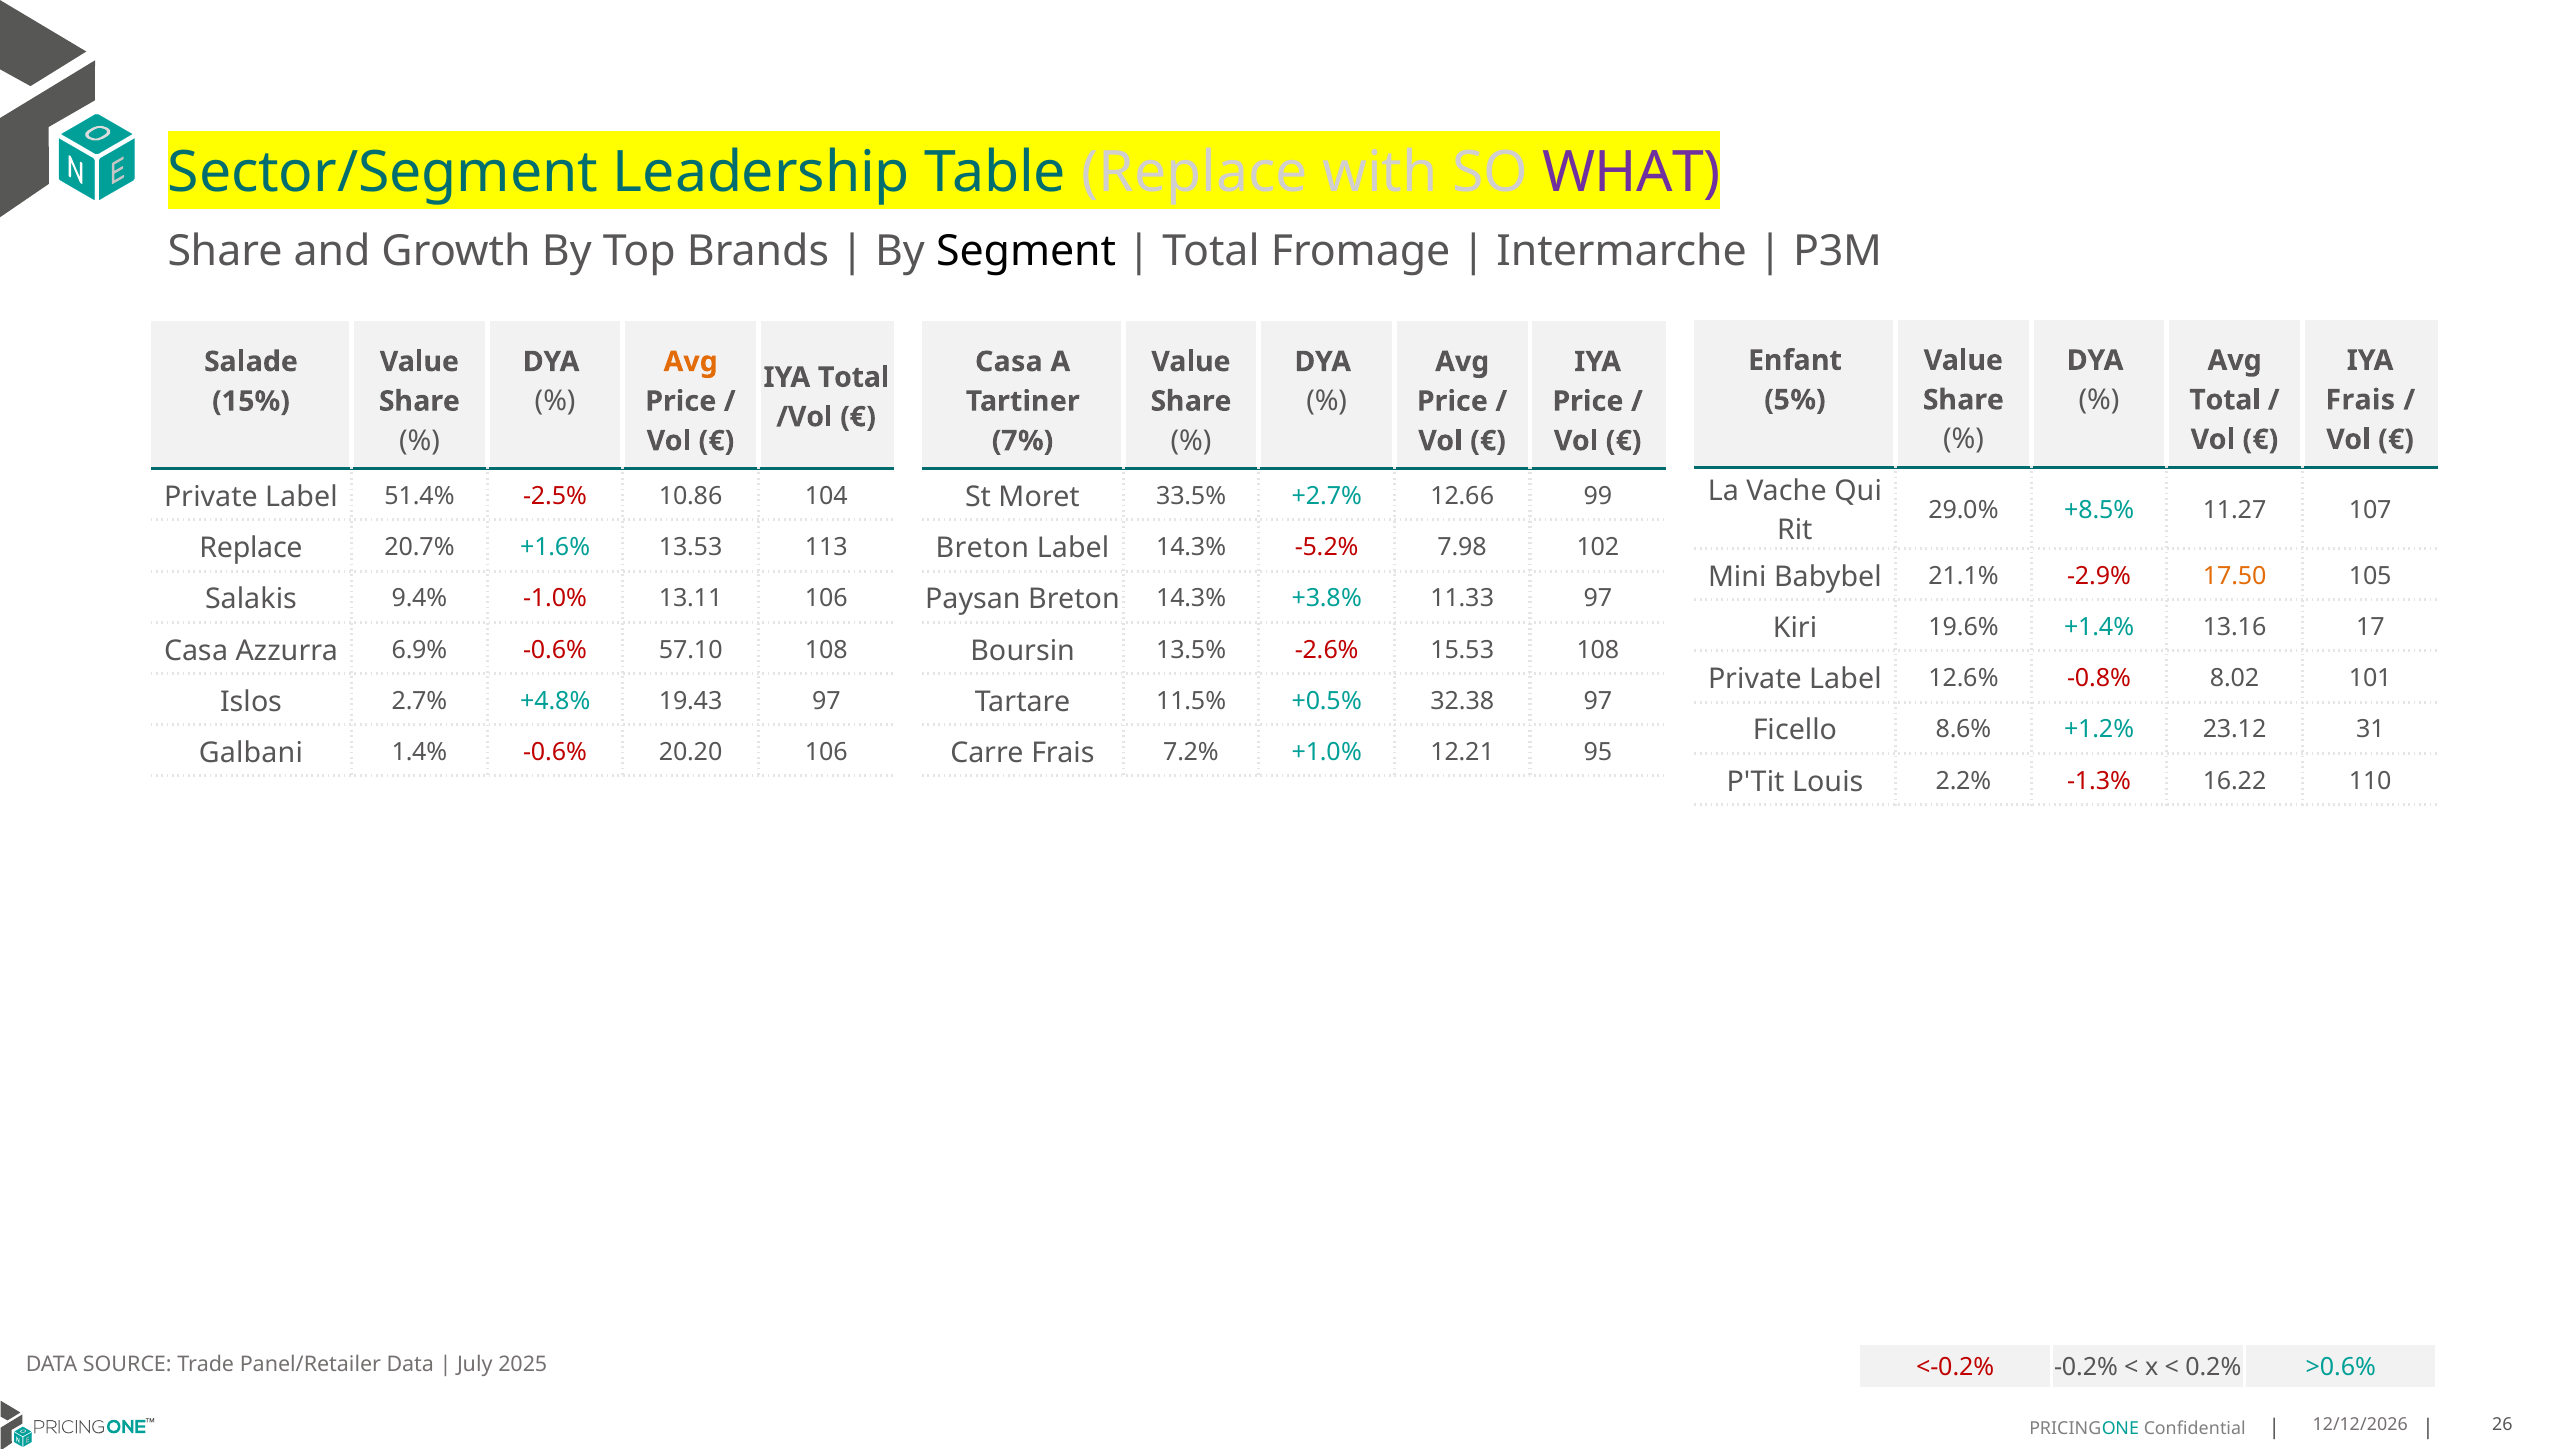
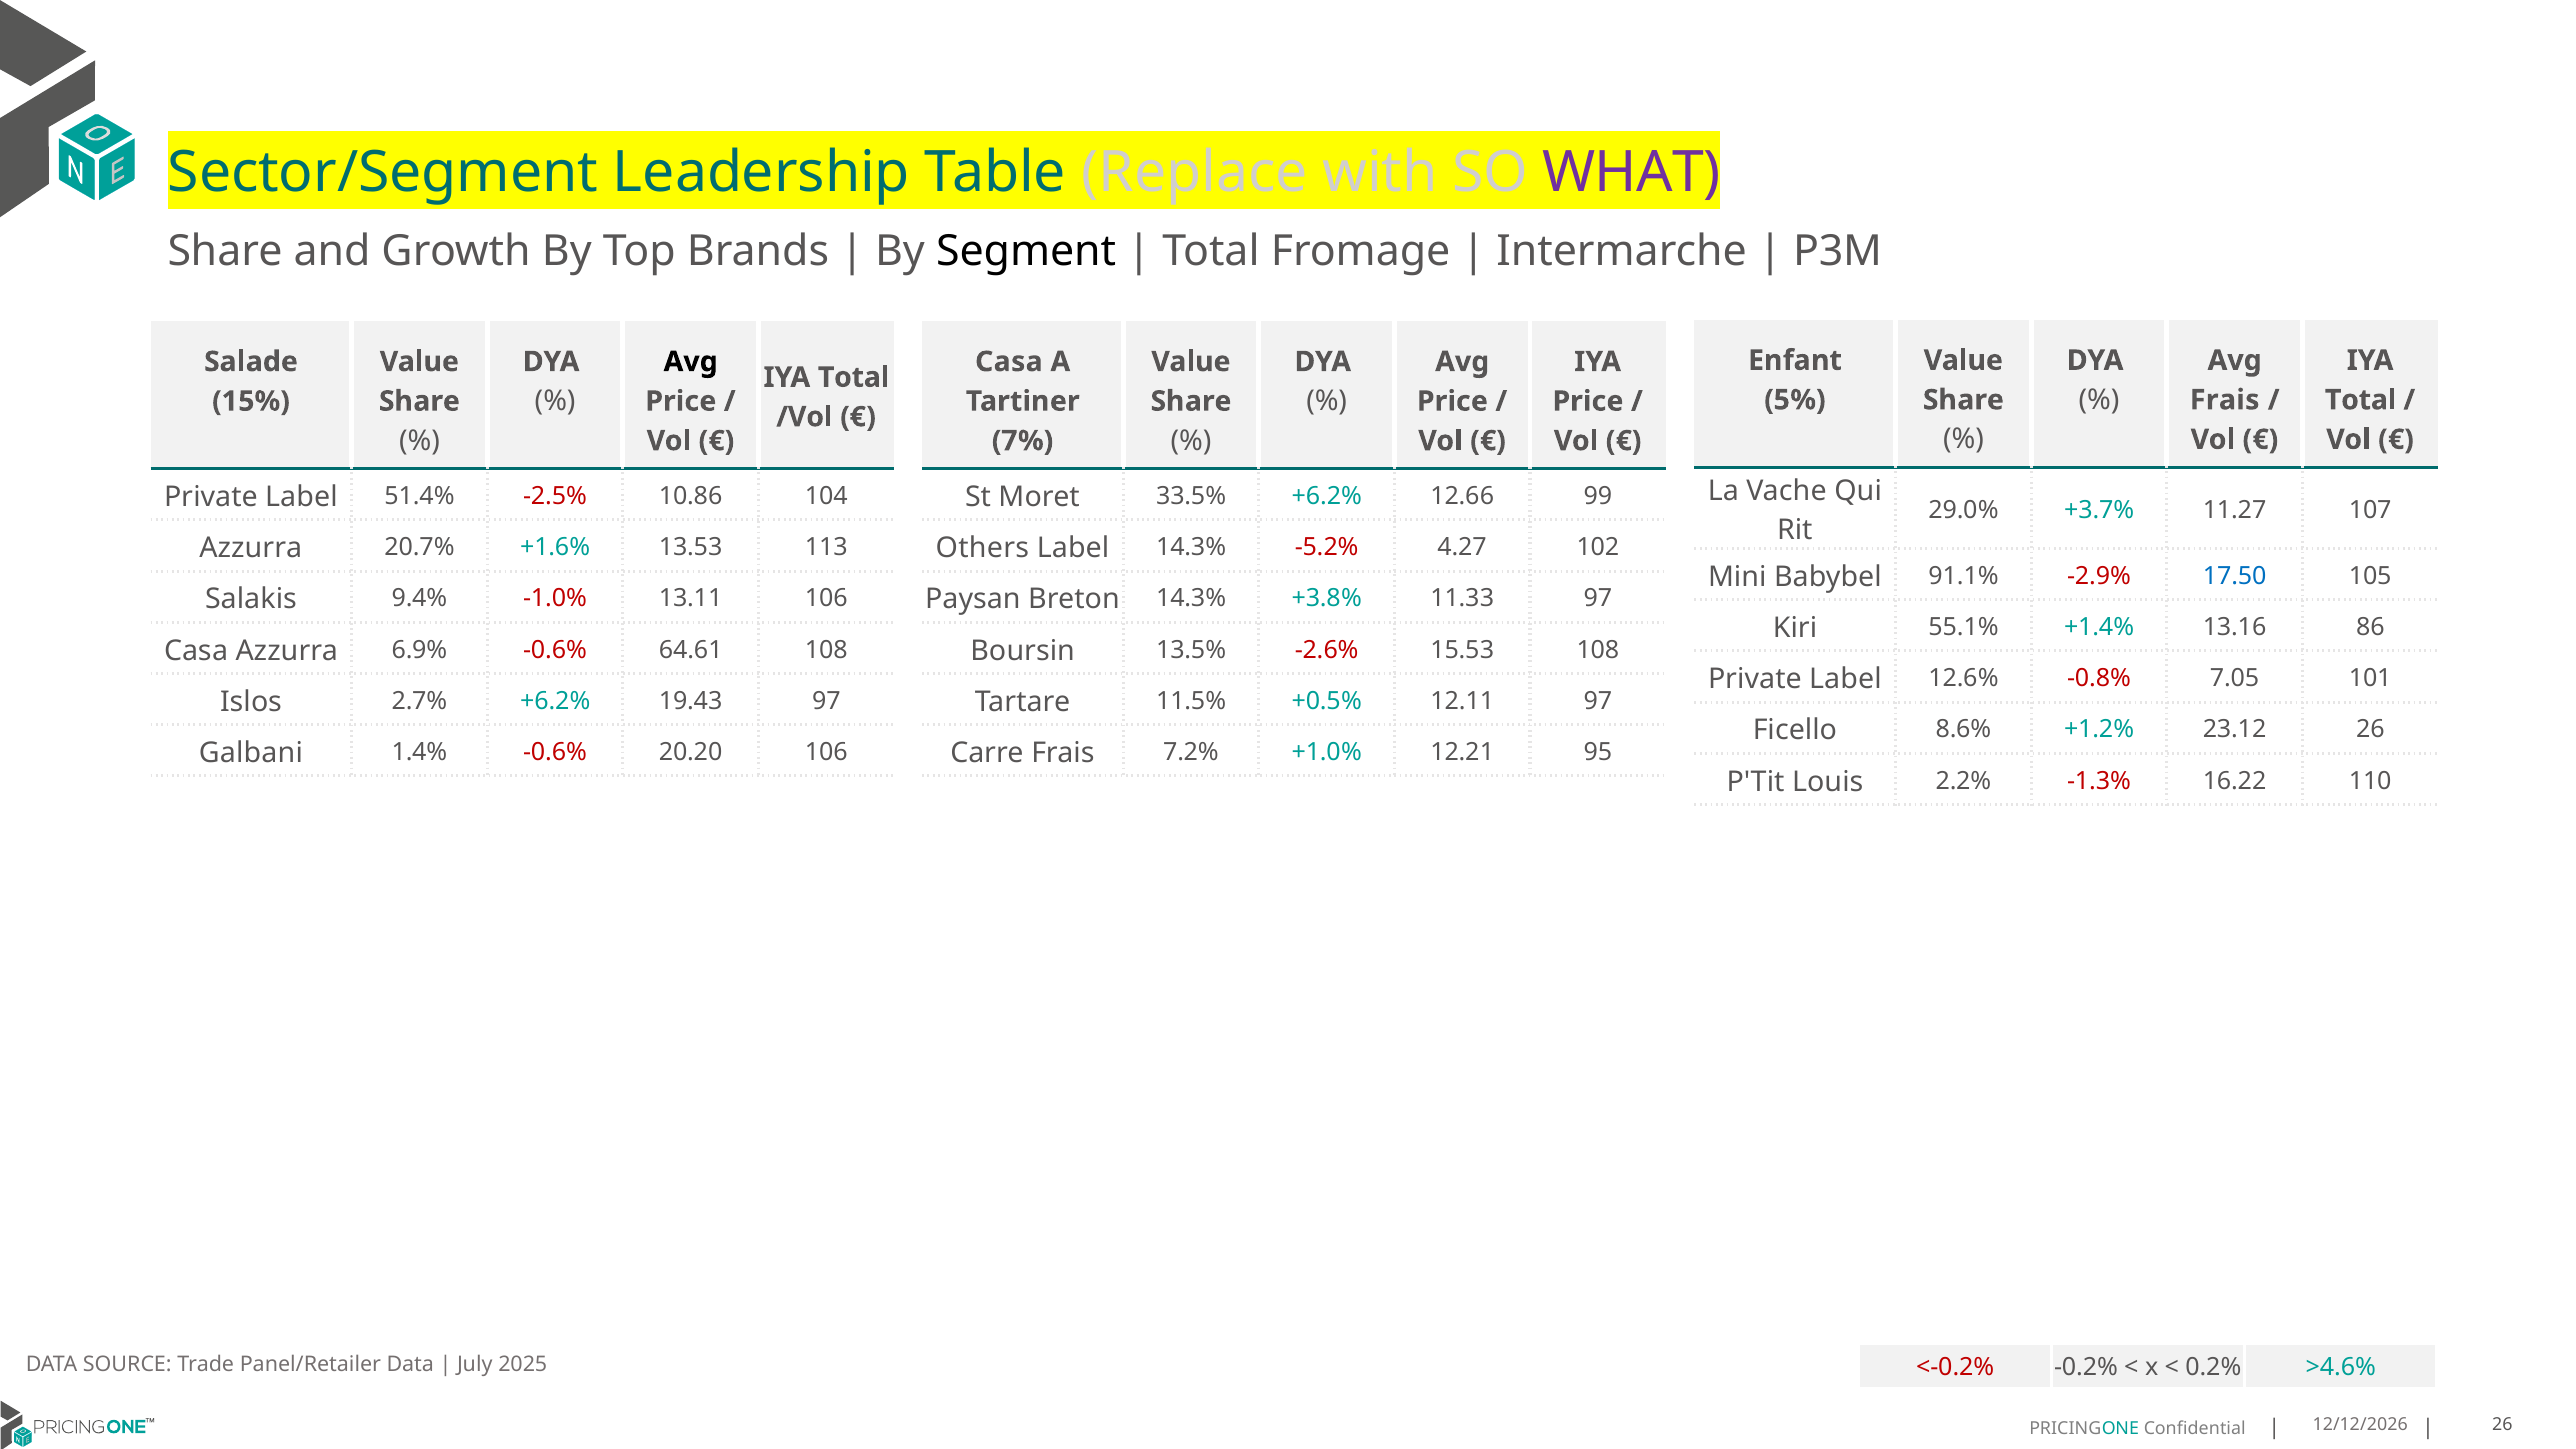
Avg at (691, 362) colour: orange -> black
Total at (2225, 400): Total -> Frais
Frais at (2360, 400): Frais -> Total
33.5% +2.7%: +2.7% -> +6.2%
+8.5%: +8.5% -> +3.7%
Replace at (251, 548): Replace -> Azzurra
Breton at (982, 548): Breton -> Others
7.98: 7.98 -> 4.27
21.1%: 21.1% -> 91.1%
17.50 colour: orange -> blue
19.6%: 19.6% -> 55.1%
17: 17 -> 86
57.10: 57.10 -> 64.61
8.02: 8.02 -> 7.05
2.7% +4.8%: +4.8% -> +6.2%
32.38: 32.38 -> 12.11
23.12 31: 31 -> 26
>0.6%: >0.6% -> >4.6%
